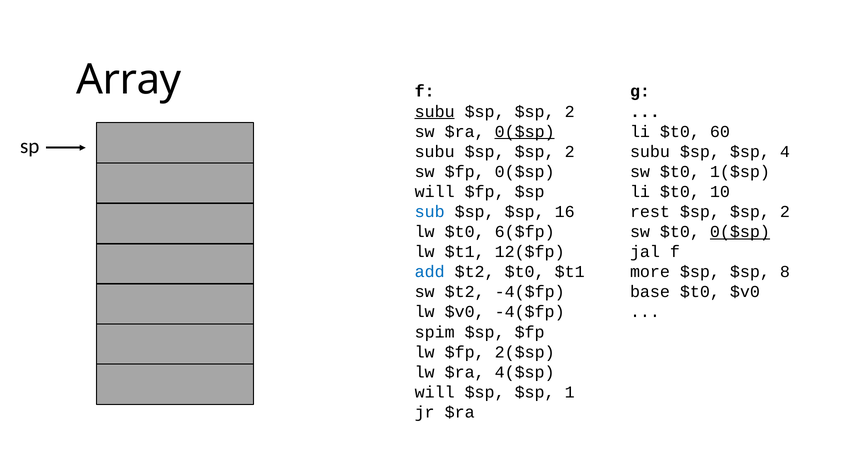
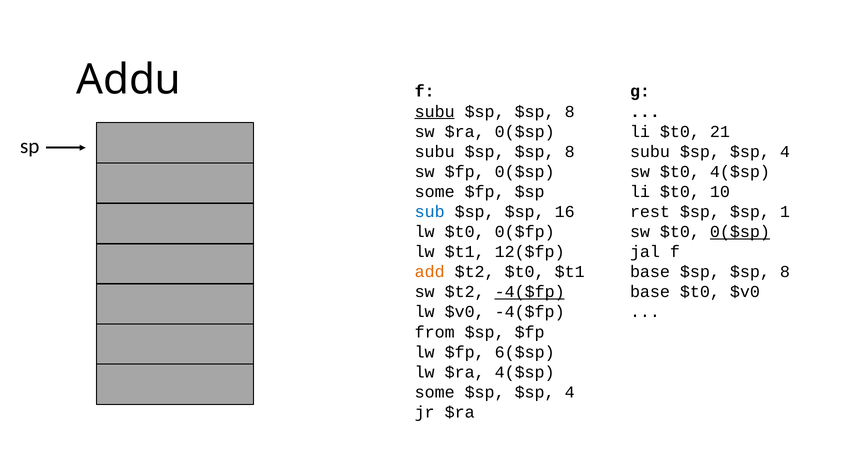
Array: Array -> Addu
2 at (570, 111): 2 -> 8
0($sp at (525, 131) underline: present -> none
60: 60 -> 21
2 at (570, 152): 2 -> 8
$t0 1($sp: 1($sp -> 4($sp
will at (435, 192): will -> some
2 at (785, 212): 2 -> 1
6($fp: 6($fp -> 0($fp
add colour: blue -> orange
more at (650, 272): more -> base
-4($fp at (530, 292) underline: none -> present
spim: spim -> from
2($sp: 2($sp -> 6($sp
will at (435, 392): will -> some
1 at (570, 392): 1 -> 4
